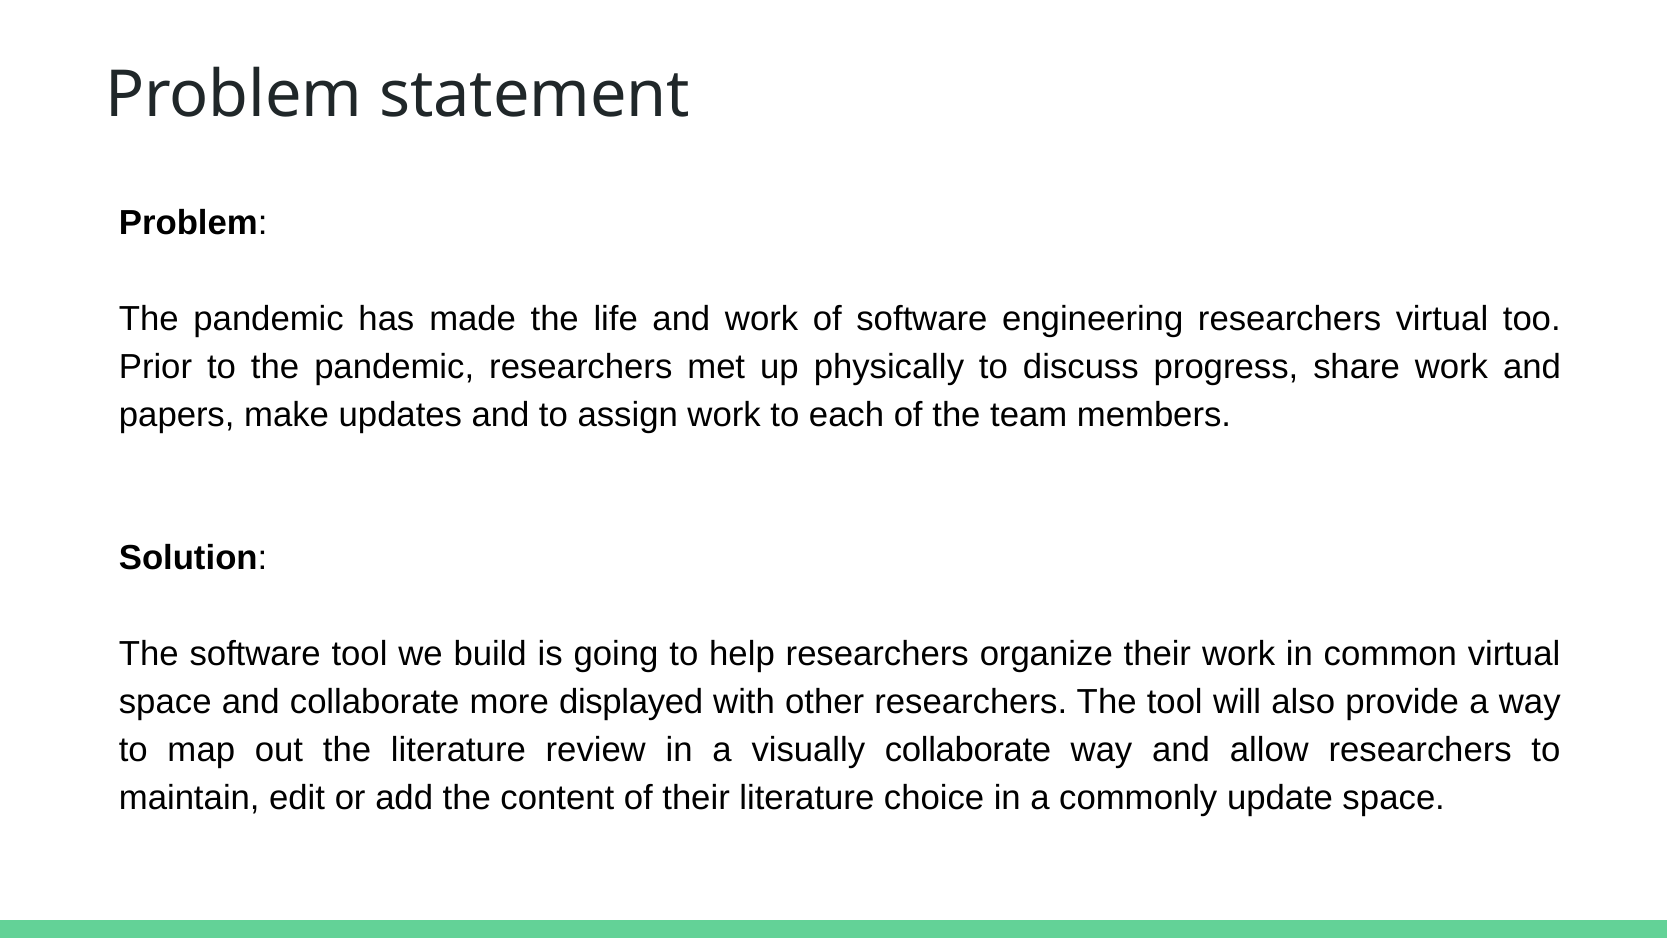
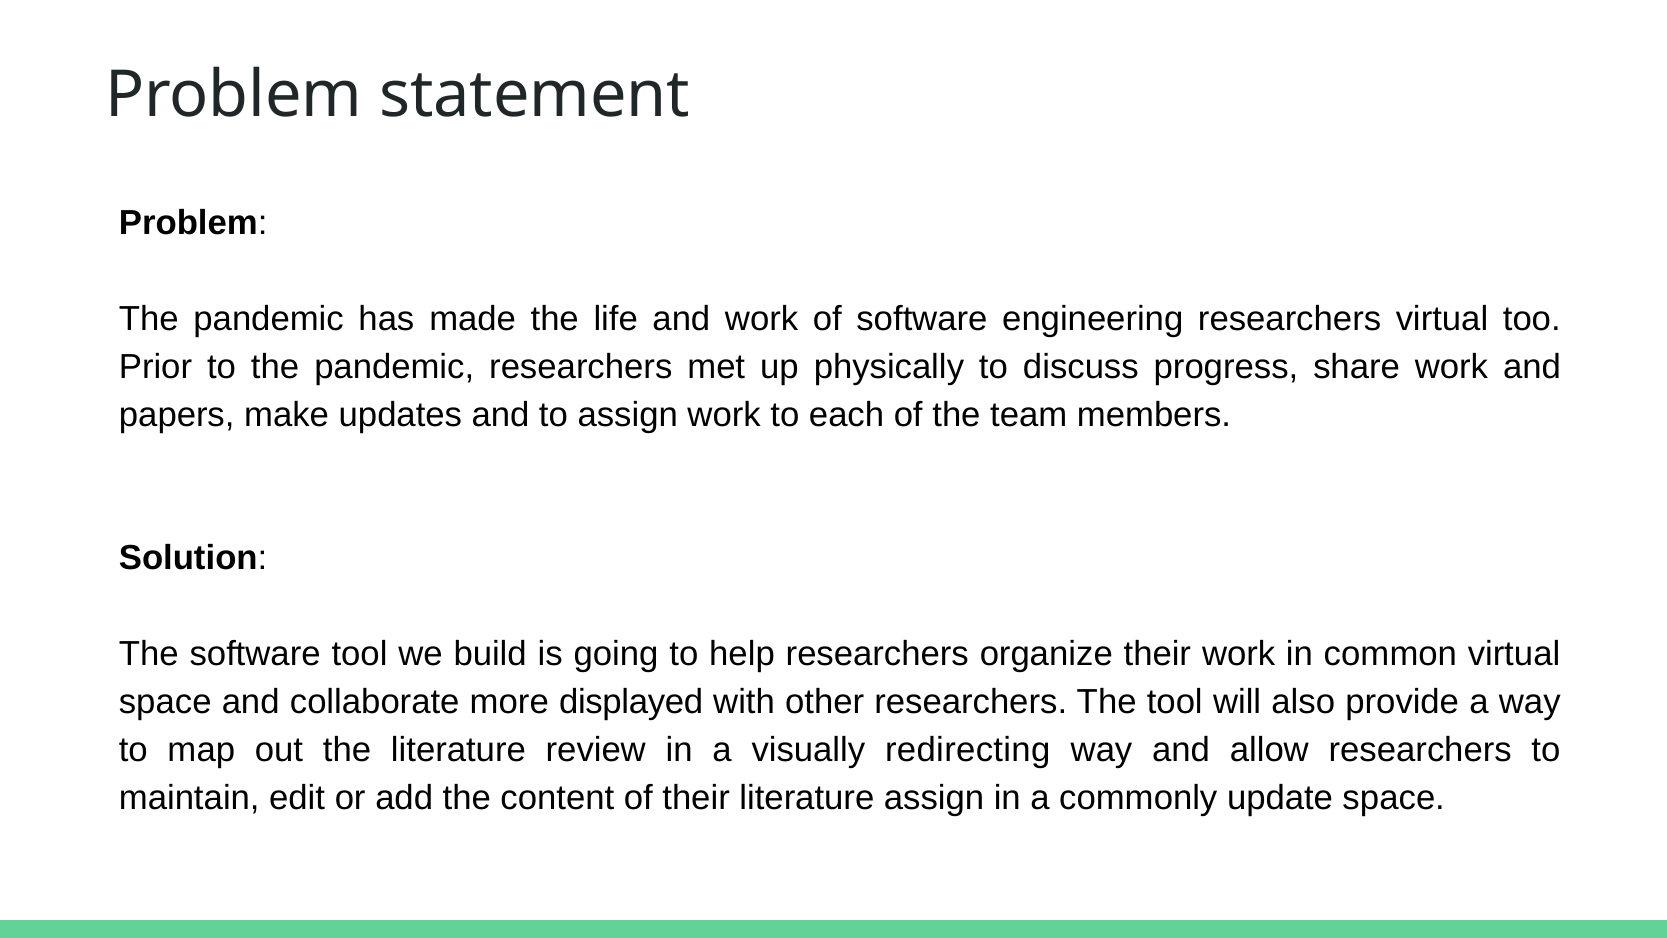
visually collaborate: collaborate -> redirecting
literature choice: choice -> assign
